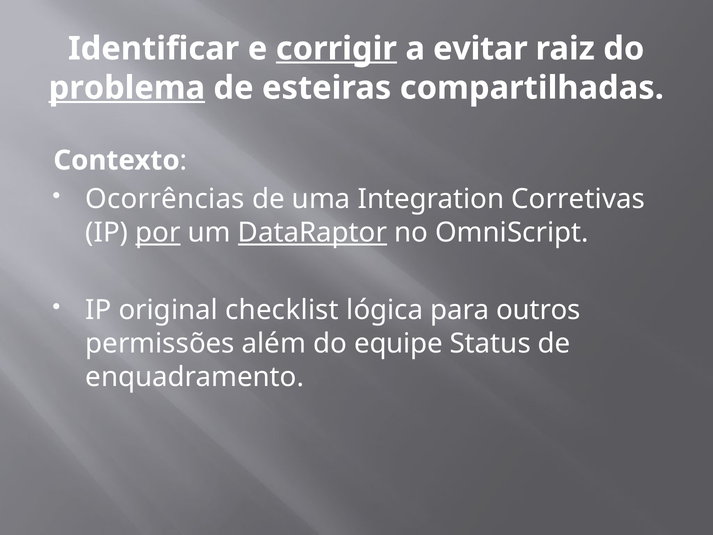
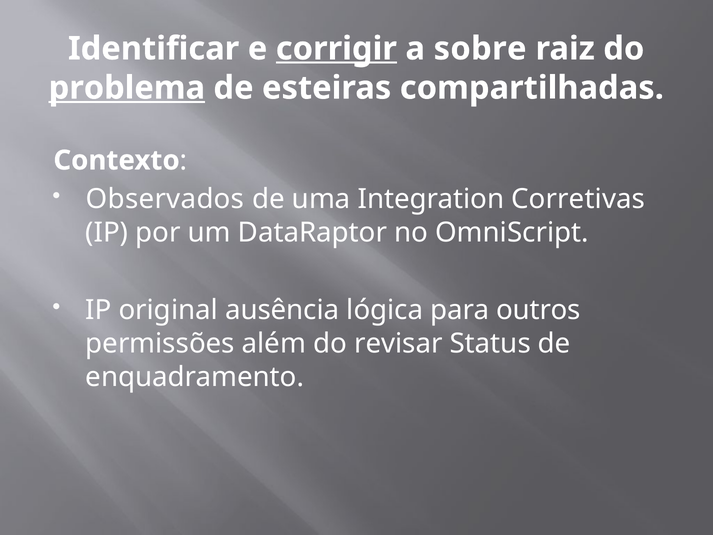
evitar: evitar -> sobre
Ocorrências: Ocorrências -> Observados
por underline: present -> none
DataRaptor underline: present -> none
checklist: checklist -> ausência
equipe: equipe -> revisar
